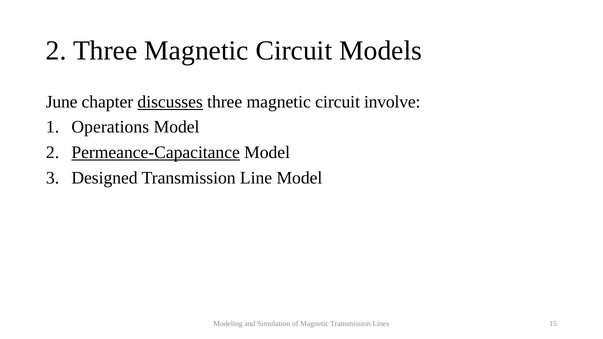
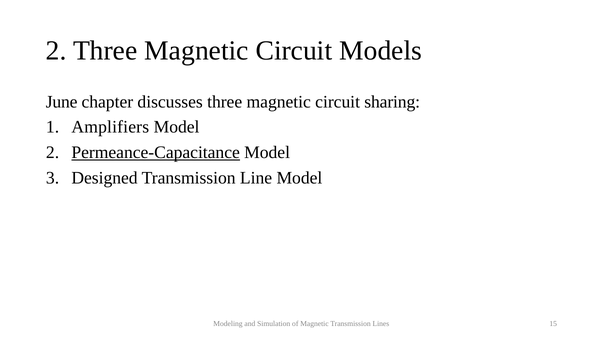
discusses underline: present -> none
involve: involve -> sharing
Operations: Operations -> Amplifiers
